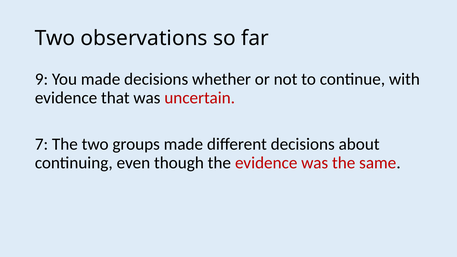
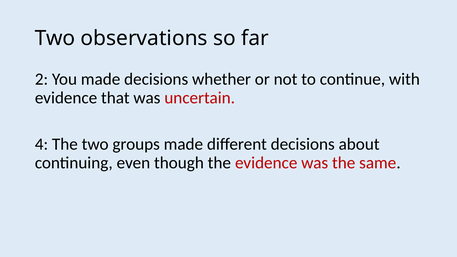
9: 9 -> 2
7: 7 -> 4
